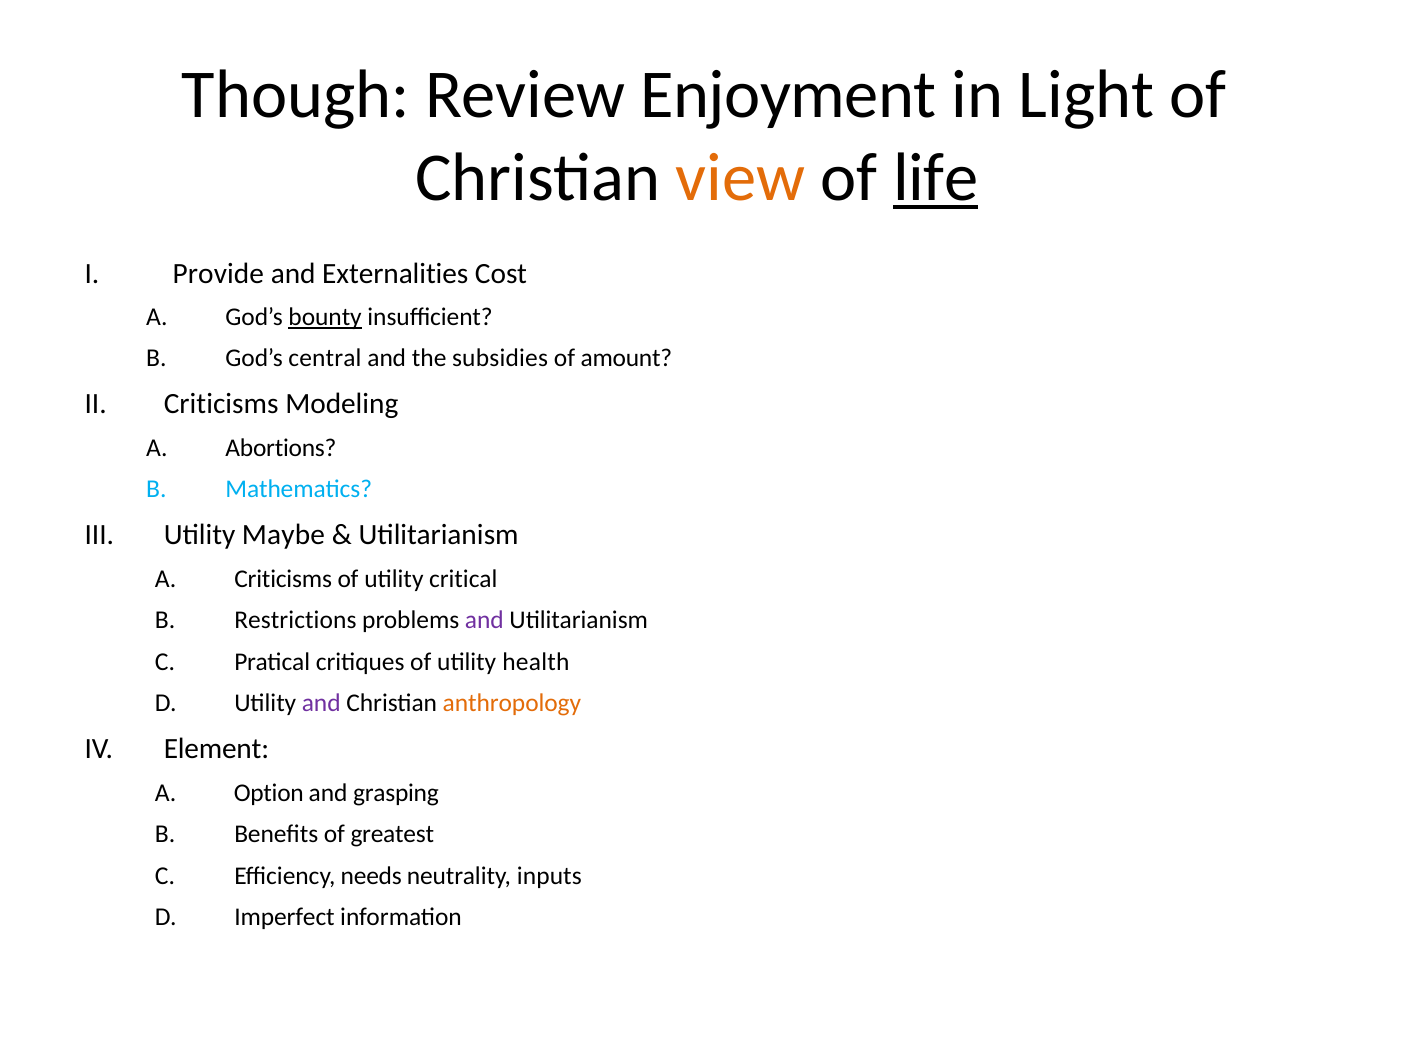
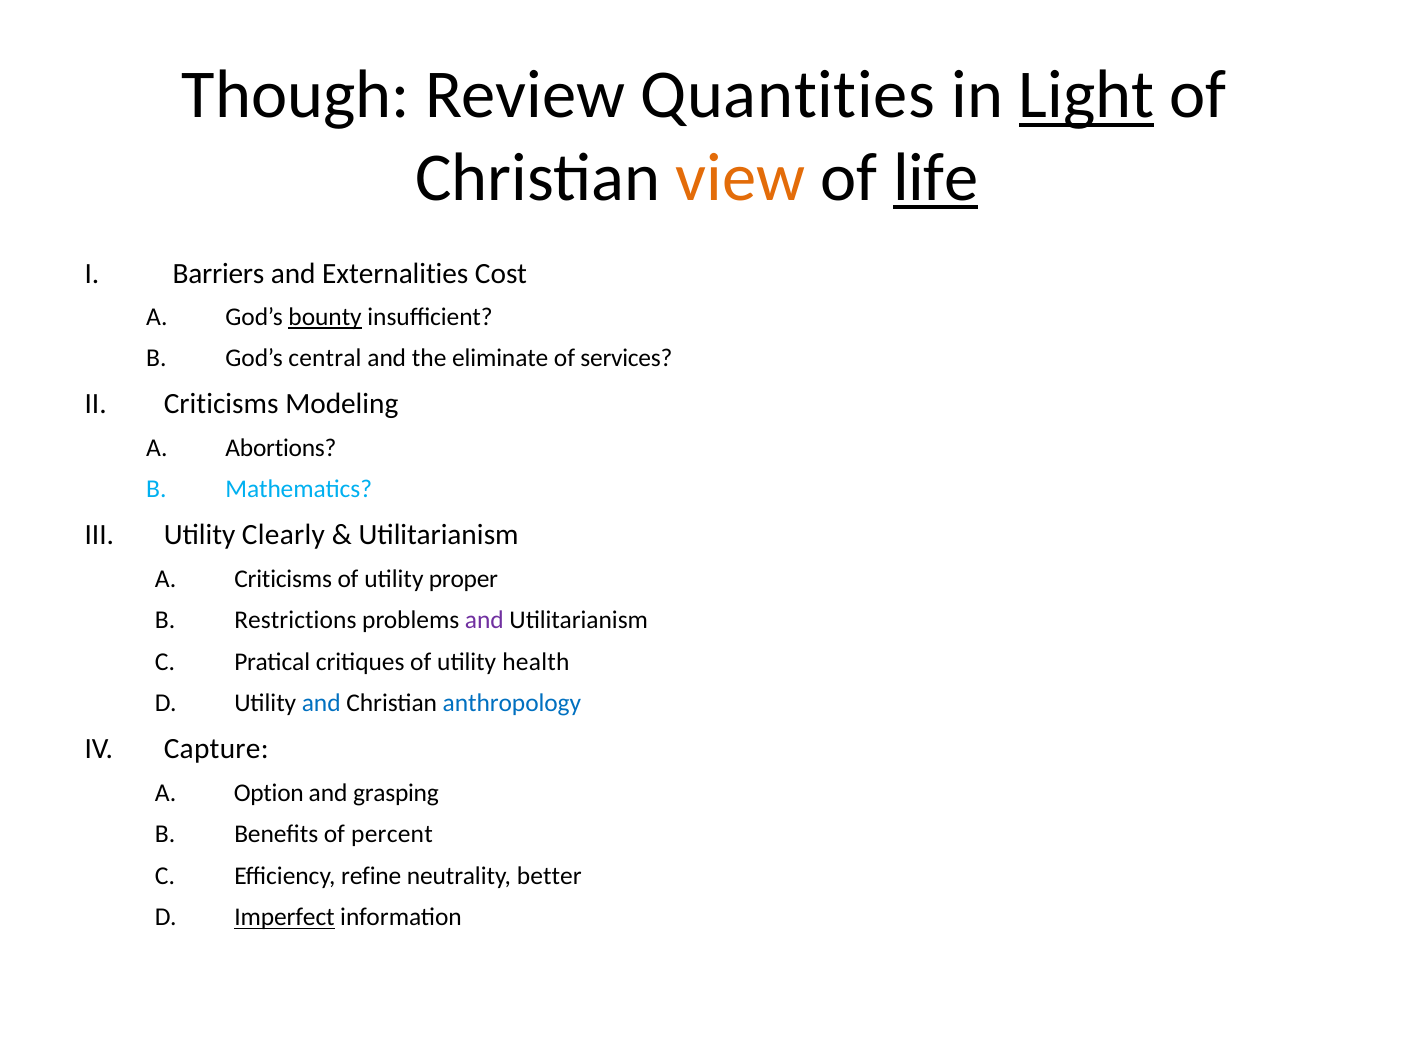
Enjoyment: Enjoyment -> Quantities
Light underline: none -> present
Provide: Provide -> Barriers
subsidies: subsidies -> eliminate
amount: amount -> services
Maybe: Maybe -> Clearly
critical: critical -> proper
and at (321, 703) colour: purple -> blue
anthropology colour: orange -> blue
Element: Element -> Capture
greatest: greatest -> percent
needs: needs -> refine
inputs: inputs -> better
Imperfect underline: none -> present
